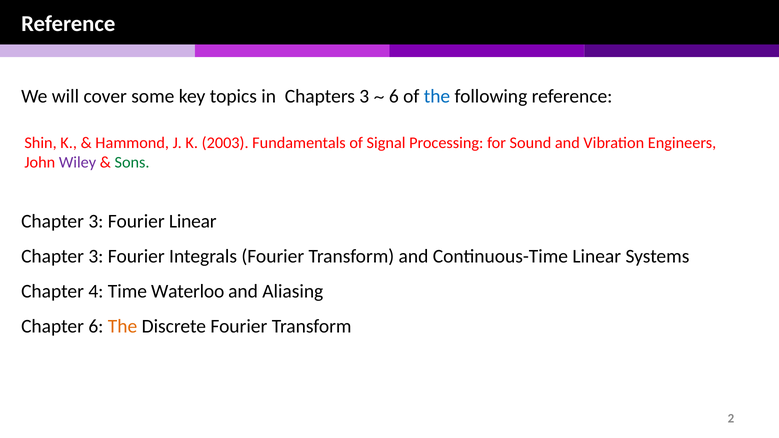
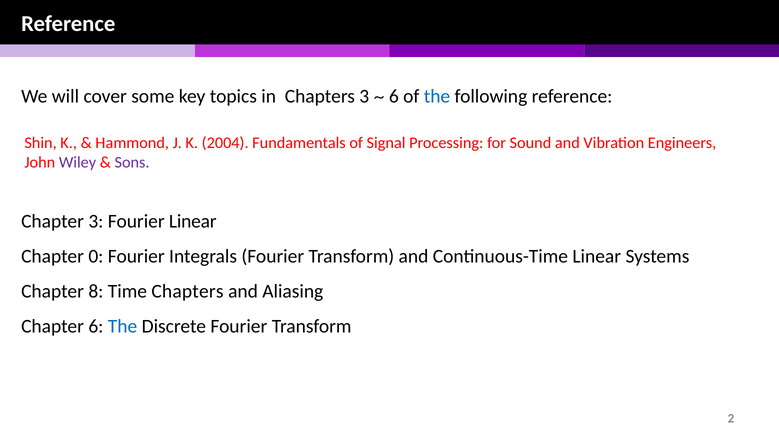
2003: 2003 -> 2004
Sons colour: green -> purple
3 at (96, 256): 3 -> 0
4: 4 -> 8
Time Waterloo: Waterloo -> Chapters
The at (123, 326) colour: orange -> blue
